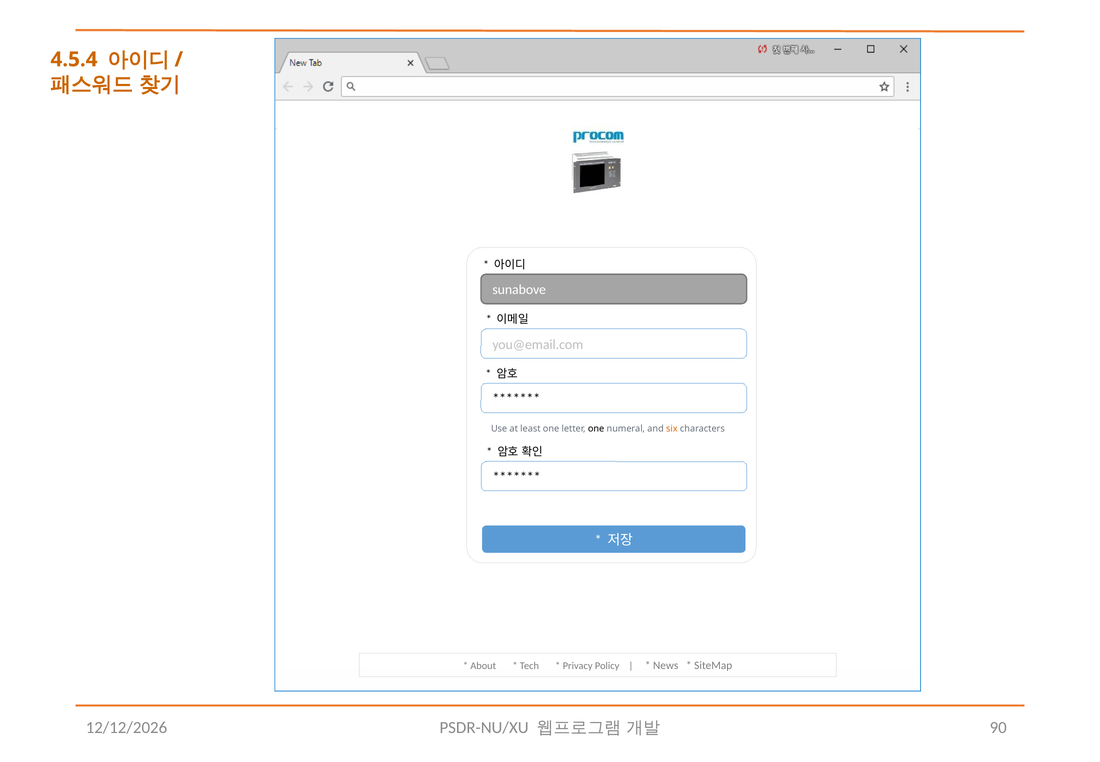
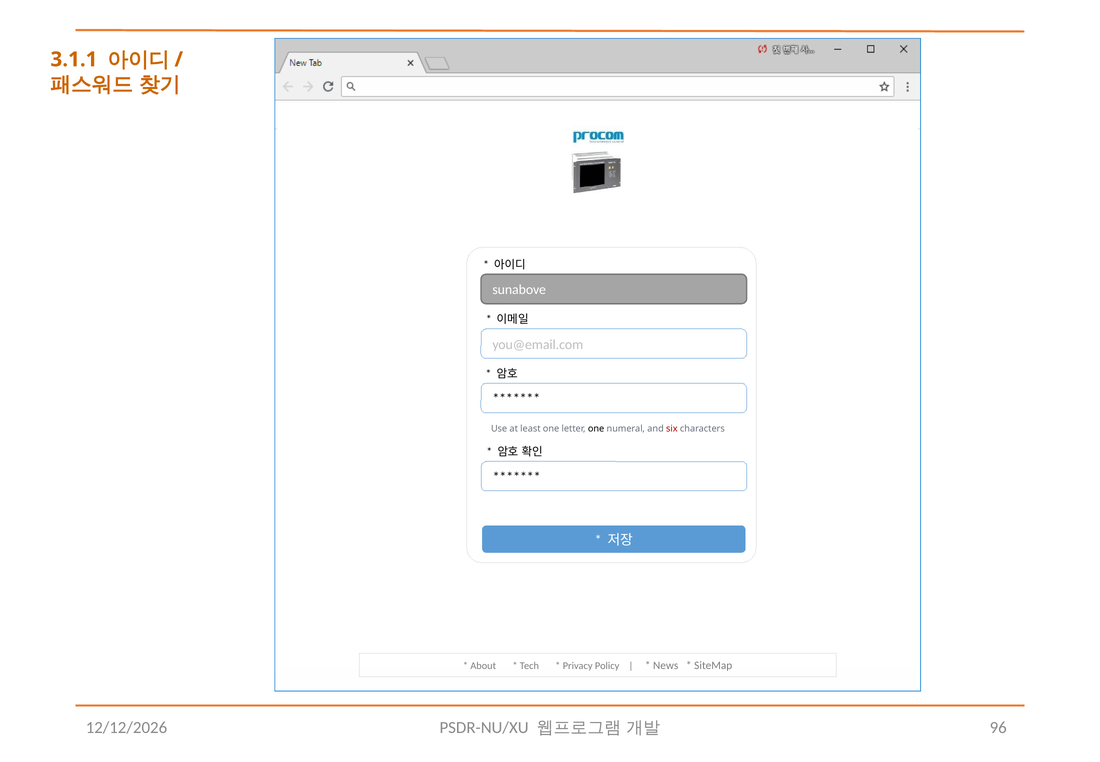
4.5.4: 4.5.4 -> 3.1.1
six colour: orange -> red
90: 90 -> 96
